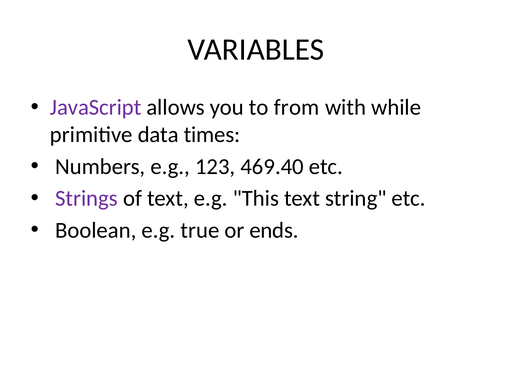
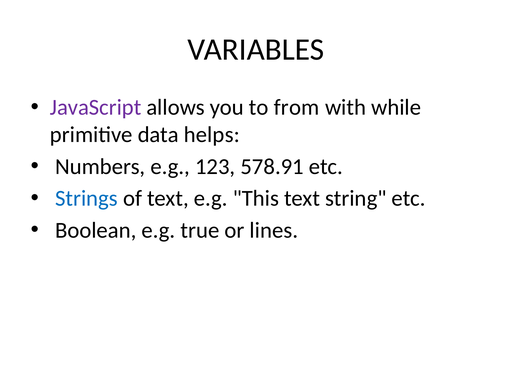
times: times -> helps
469.40: 469.40 -> 578.91
Strings colour: purple -> blue
ends: ends -> lines
